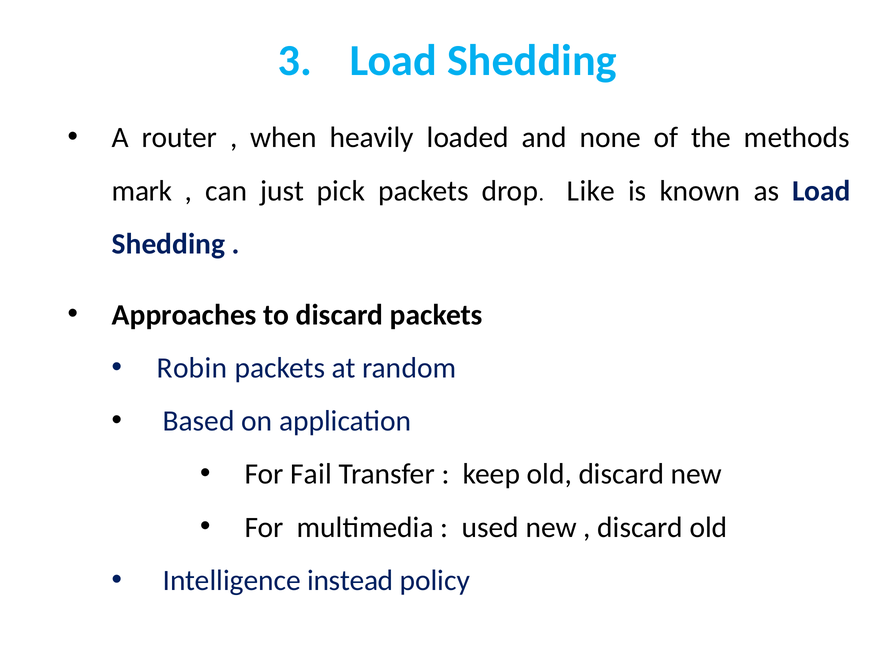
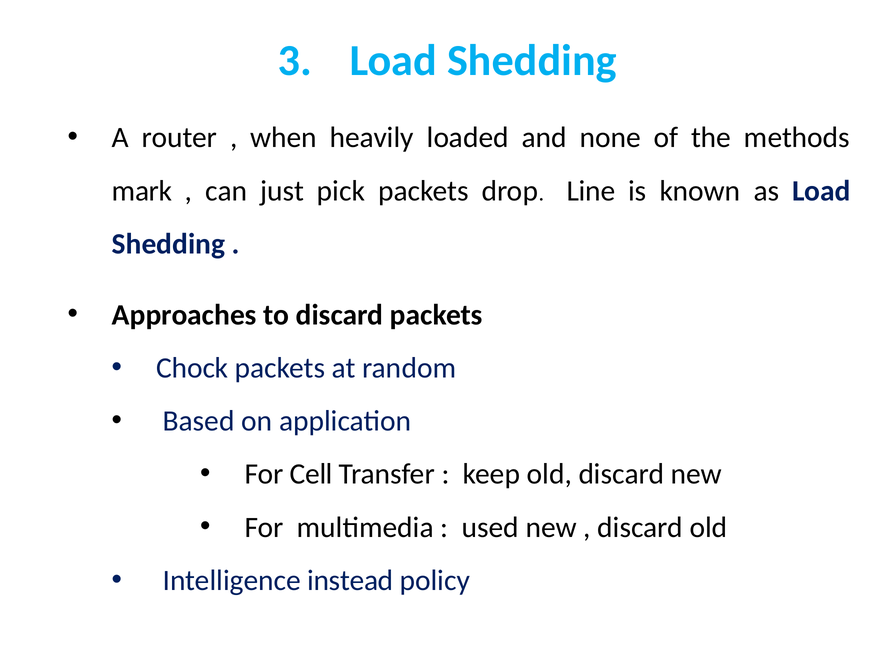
Like: Like -> Line
Robin: Robin -> Chock
Fail: Fail -> Cell
